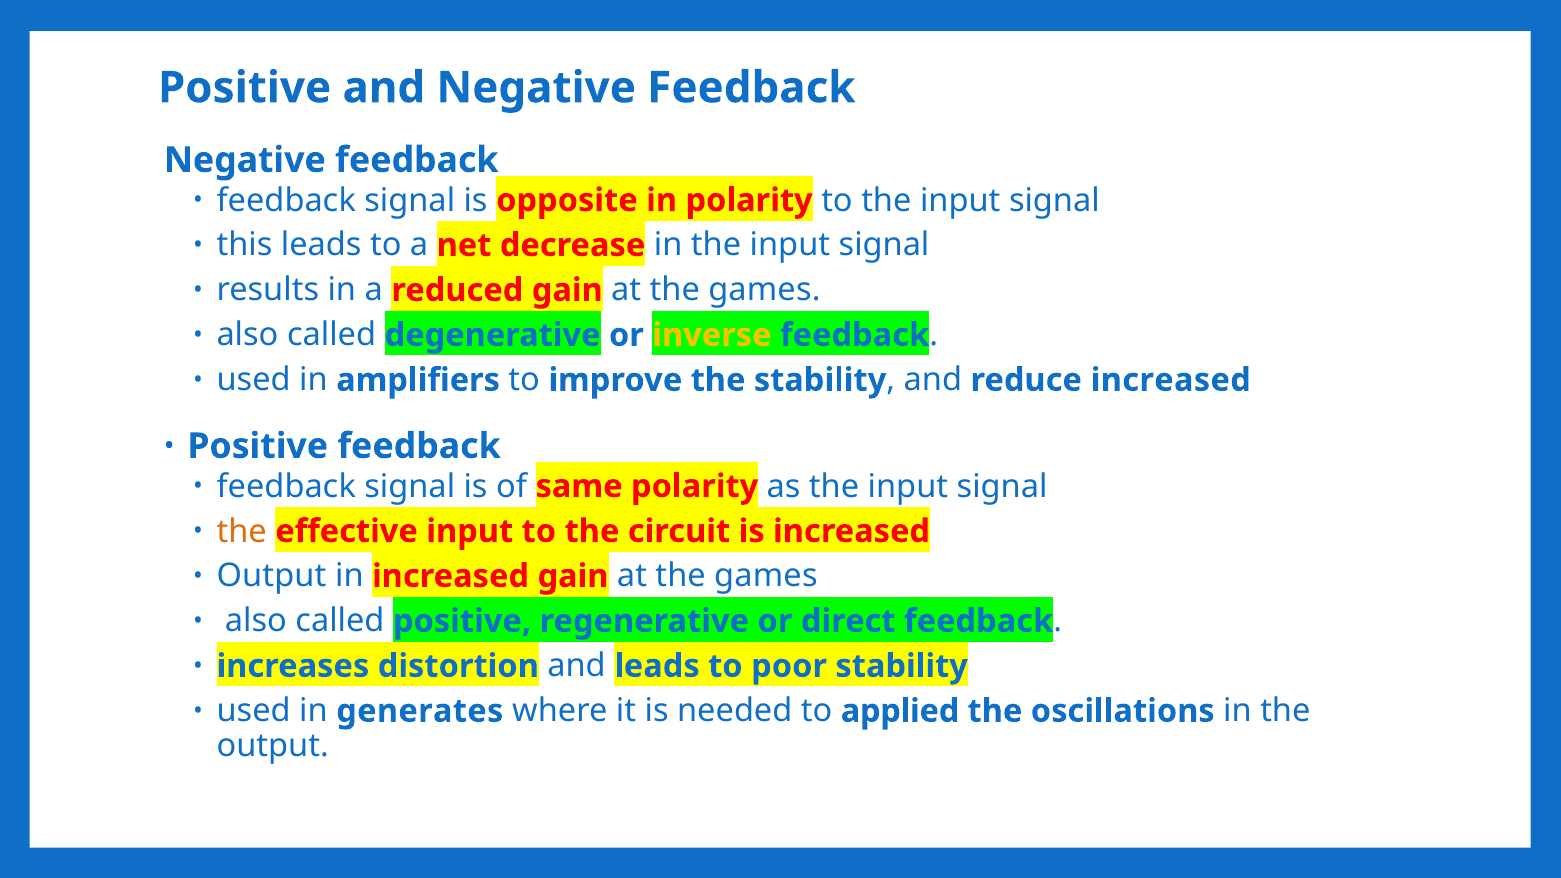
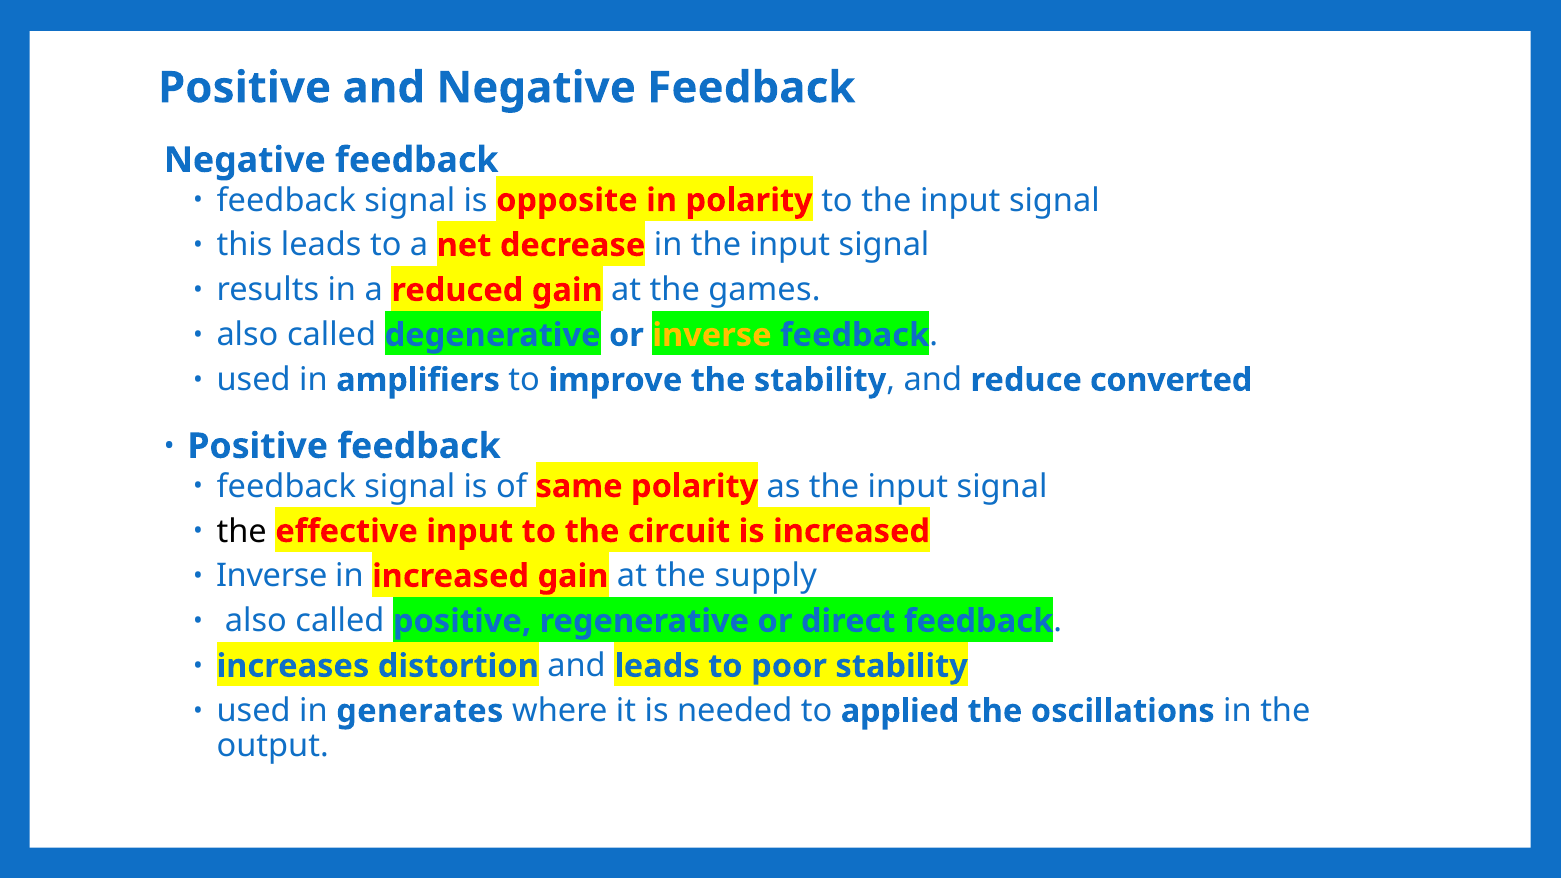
reduce increased: increased -> converted
the at (242, 531) colour: orange -> black
Output at (272, 576): Output -> Inverse
games at (766, 576): games -> supply
